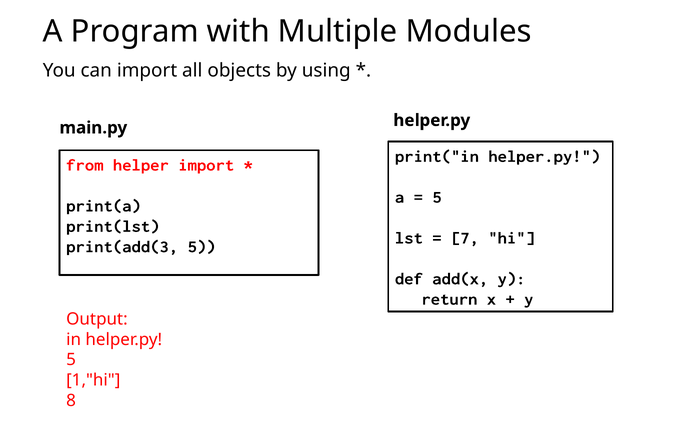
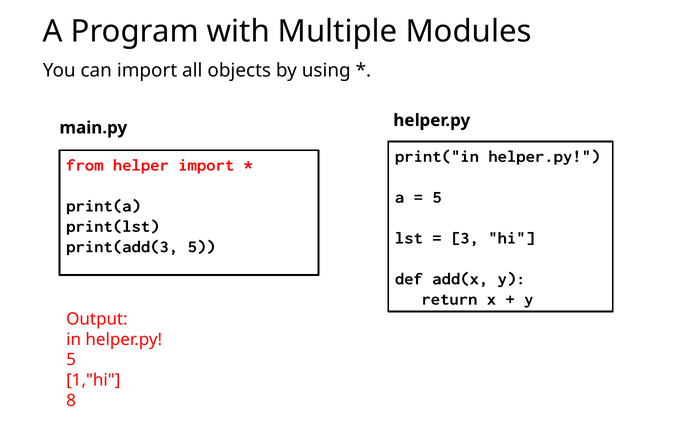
7: 7 -> 3
